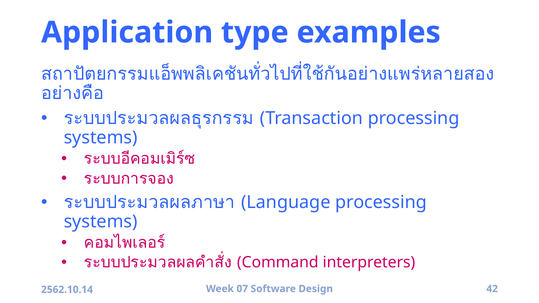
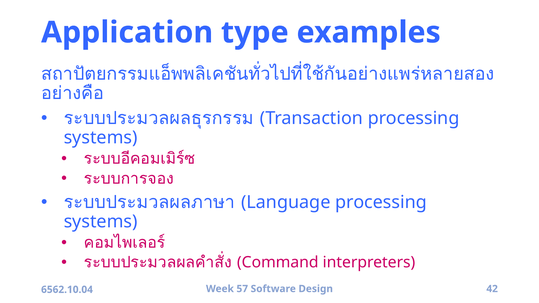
07: 07 -> 57
2562.10.14: 2562.10.14 -> 6562.10.04
